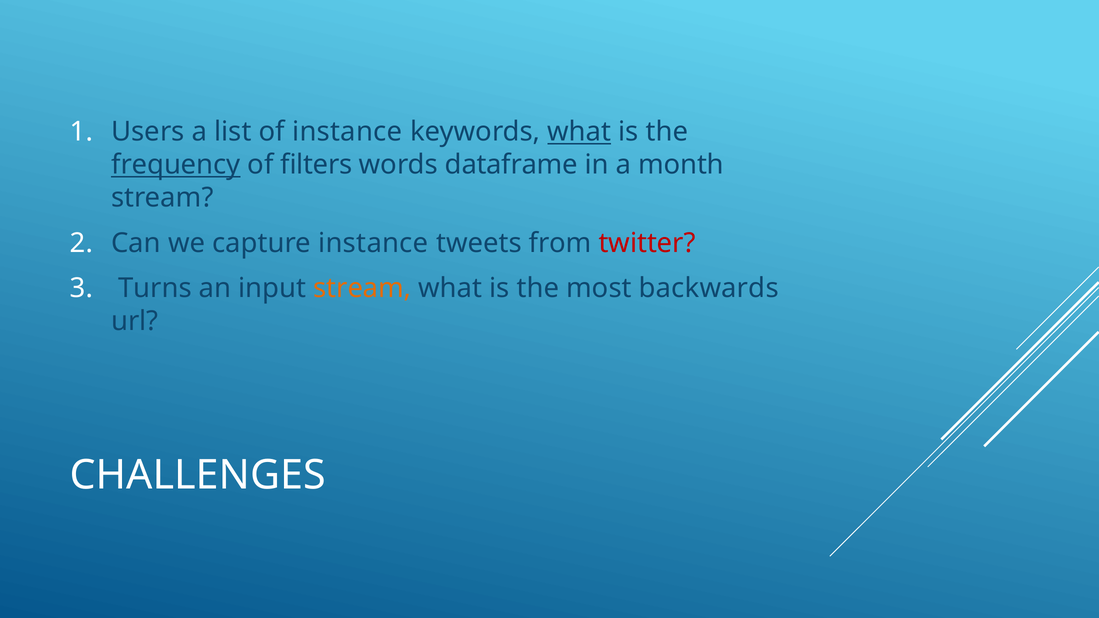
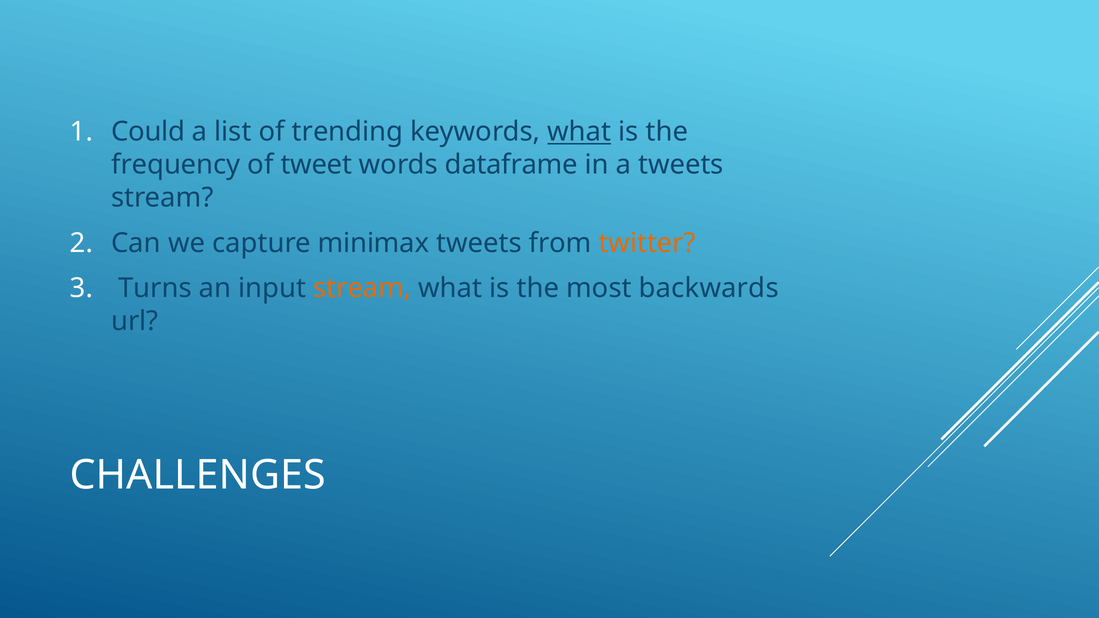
Users: Users -> Could
of instance: instance -> trending
frequency underline: present -> none
filters: filters -> tweet
a month: month -> tweets
capture instance: instance -> minimax
twitter colour: red -> orange
